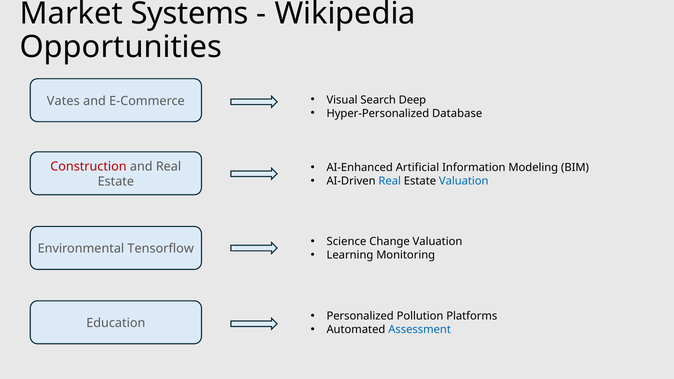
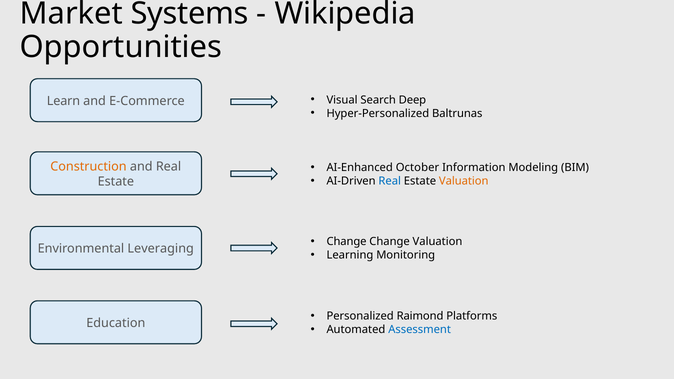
Vates: Vates -> Learn
Database: Database -> Baltrunas
Artificial: Artificial -> October
Construction colour: red -> orange
Valuation at (464, 181) colour: blue -> orange
Science at (346, 242): Science -> Change
Tensorflow: Tensorflow -> Leveraging
Pollution: Pollution -> Raimond
